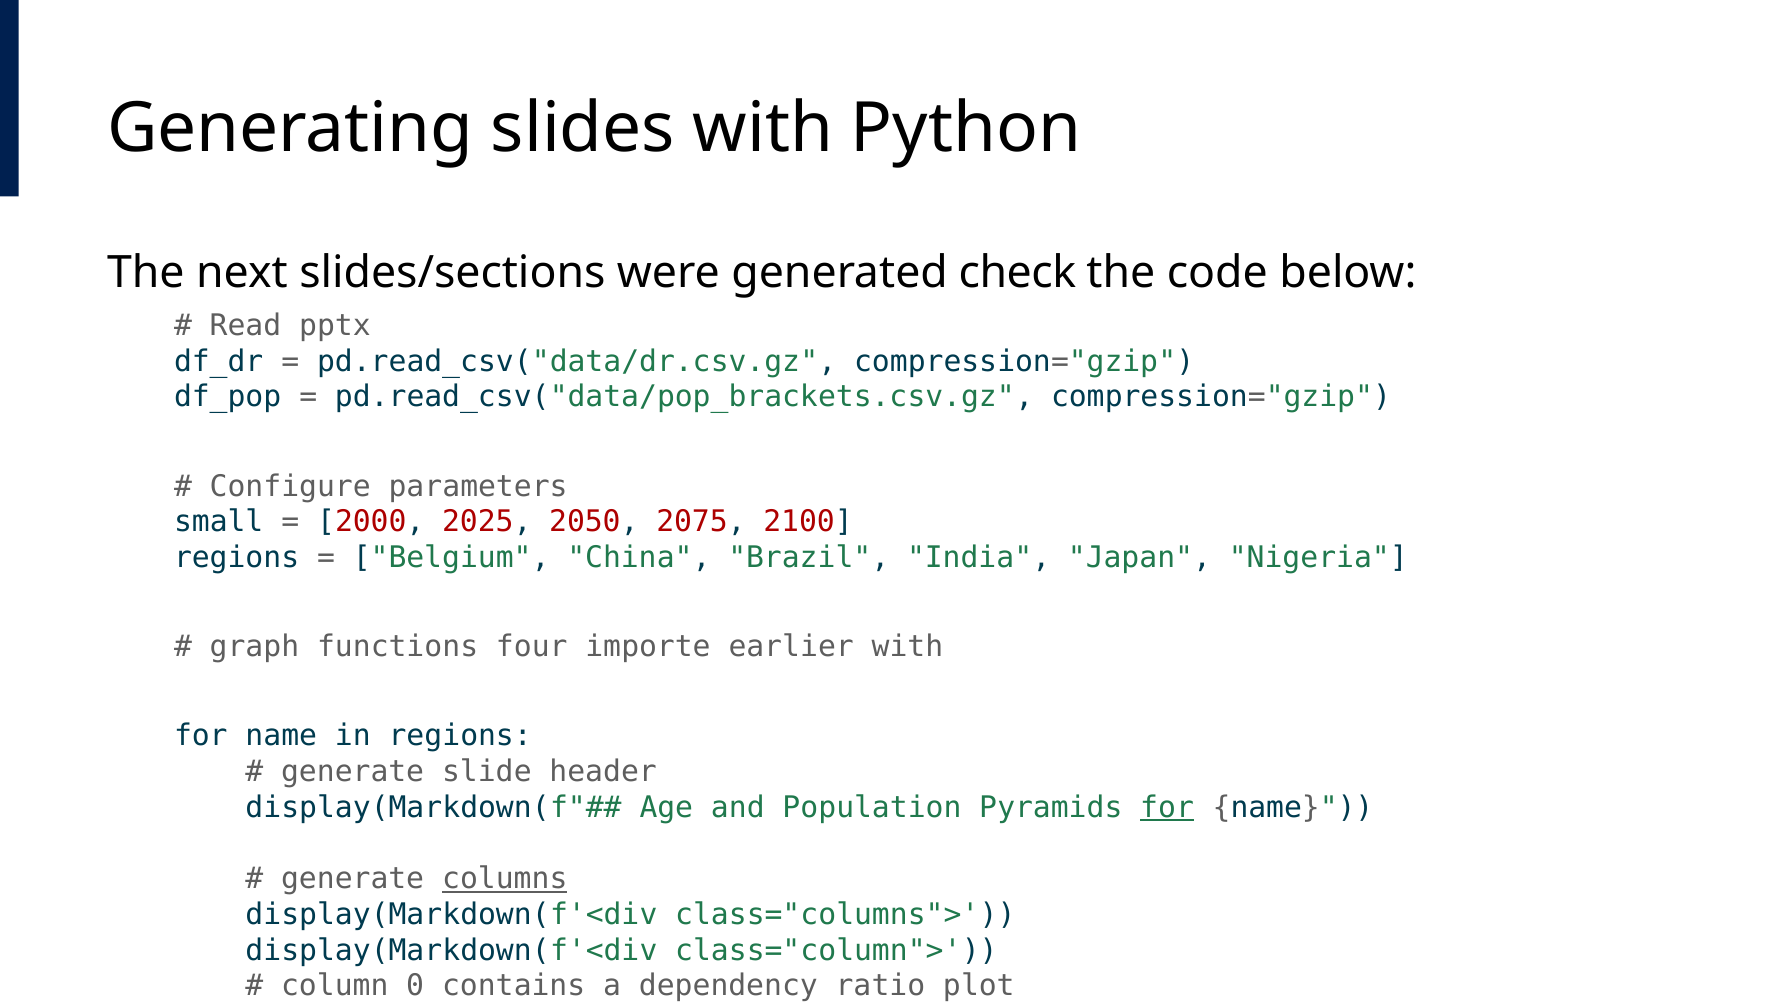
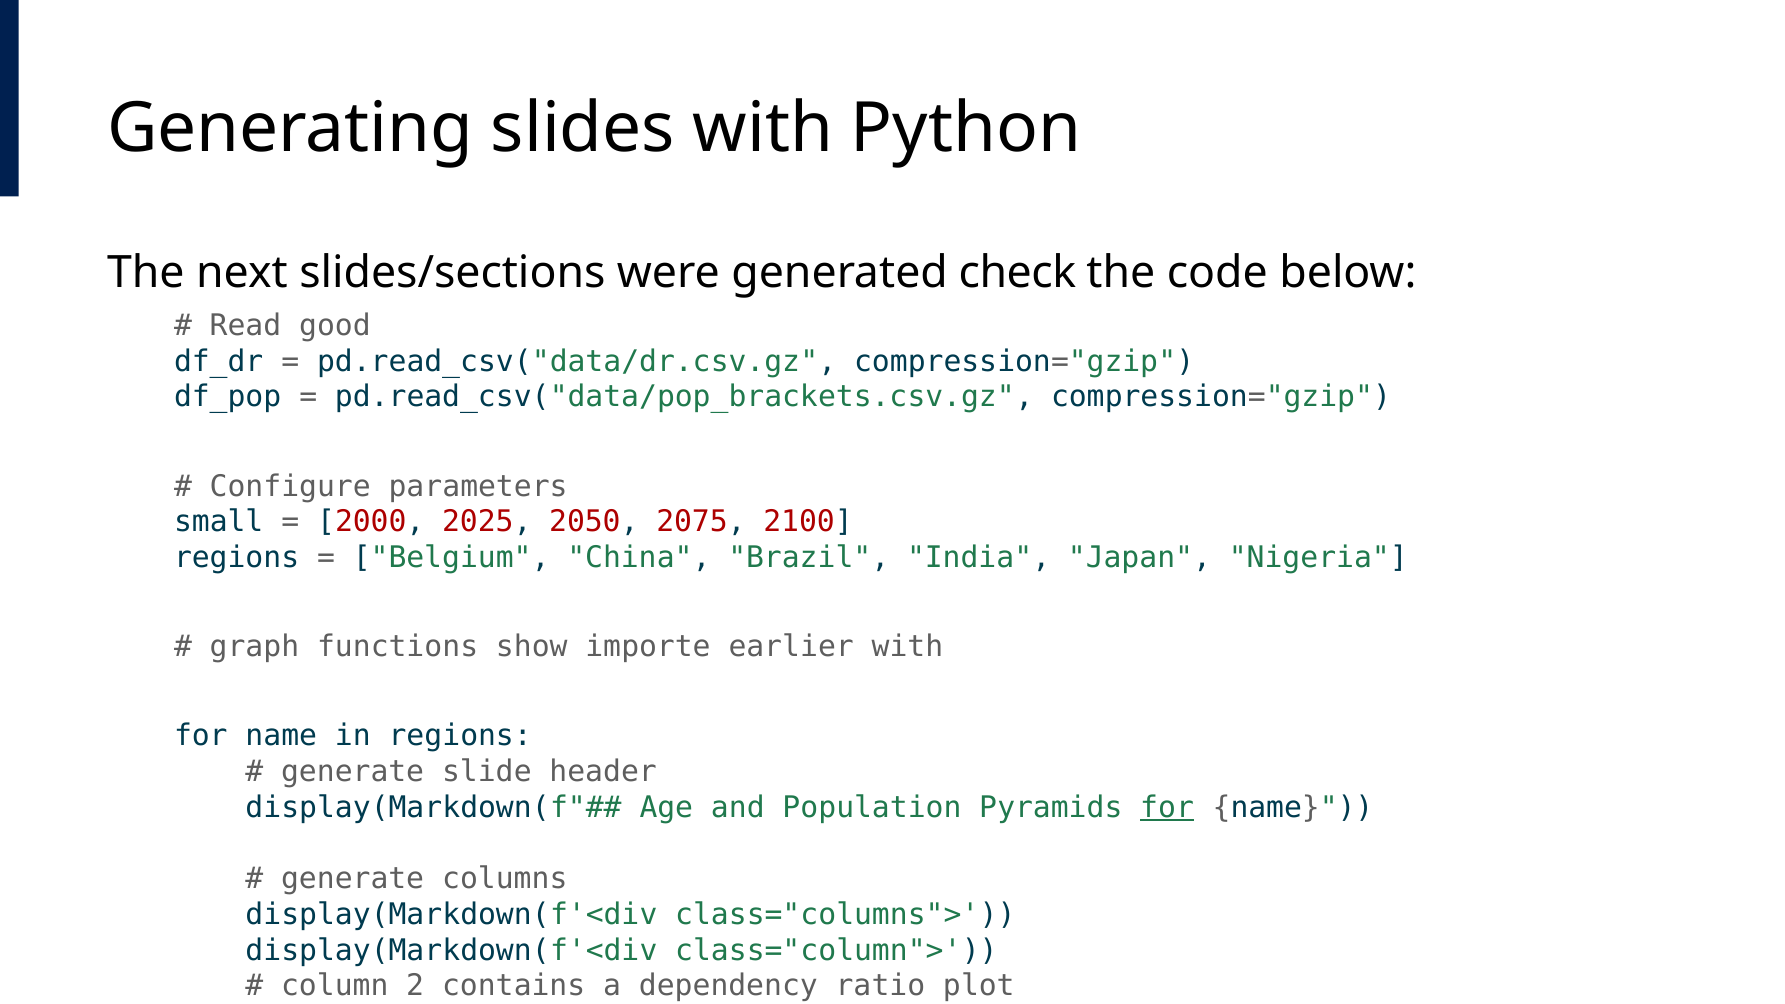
pptx: pptx -> good
four: four -> show
columns underline: present -> none
0 at (415, 986): 0 -> 2
